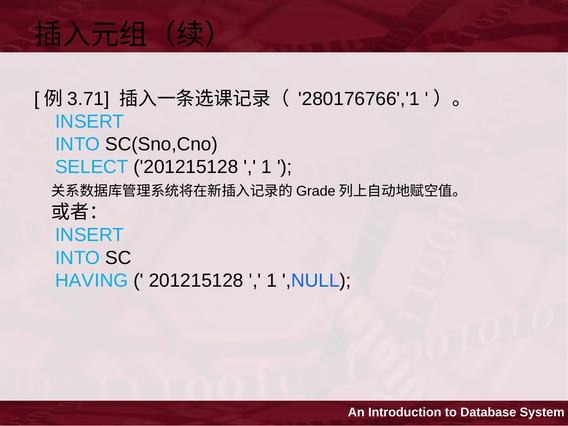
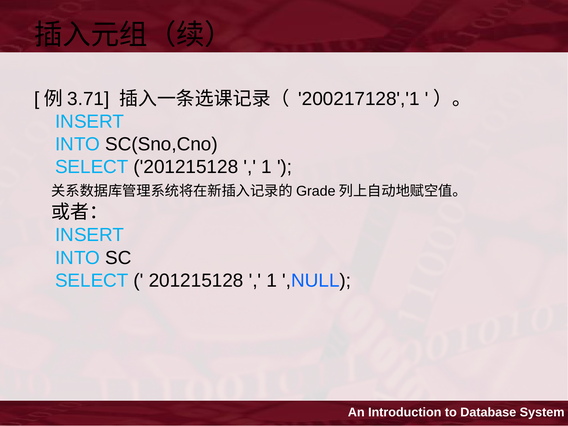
280176766','1: 280176766','1 -> 200217128','1
HAVING at (92, 281): HAVING -> SELECT
